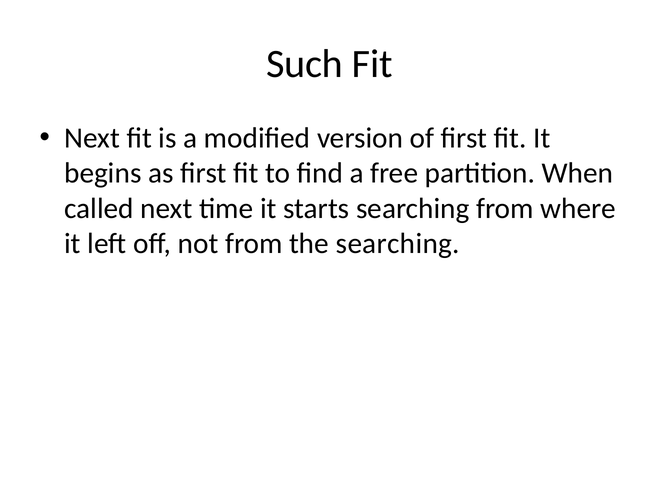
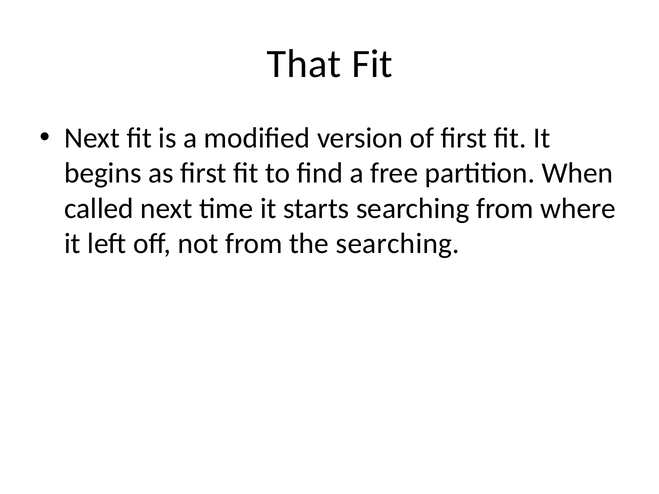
Such: Such -> That
